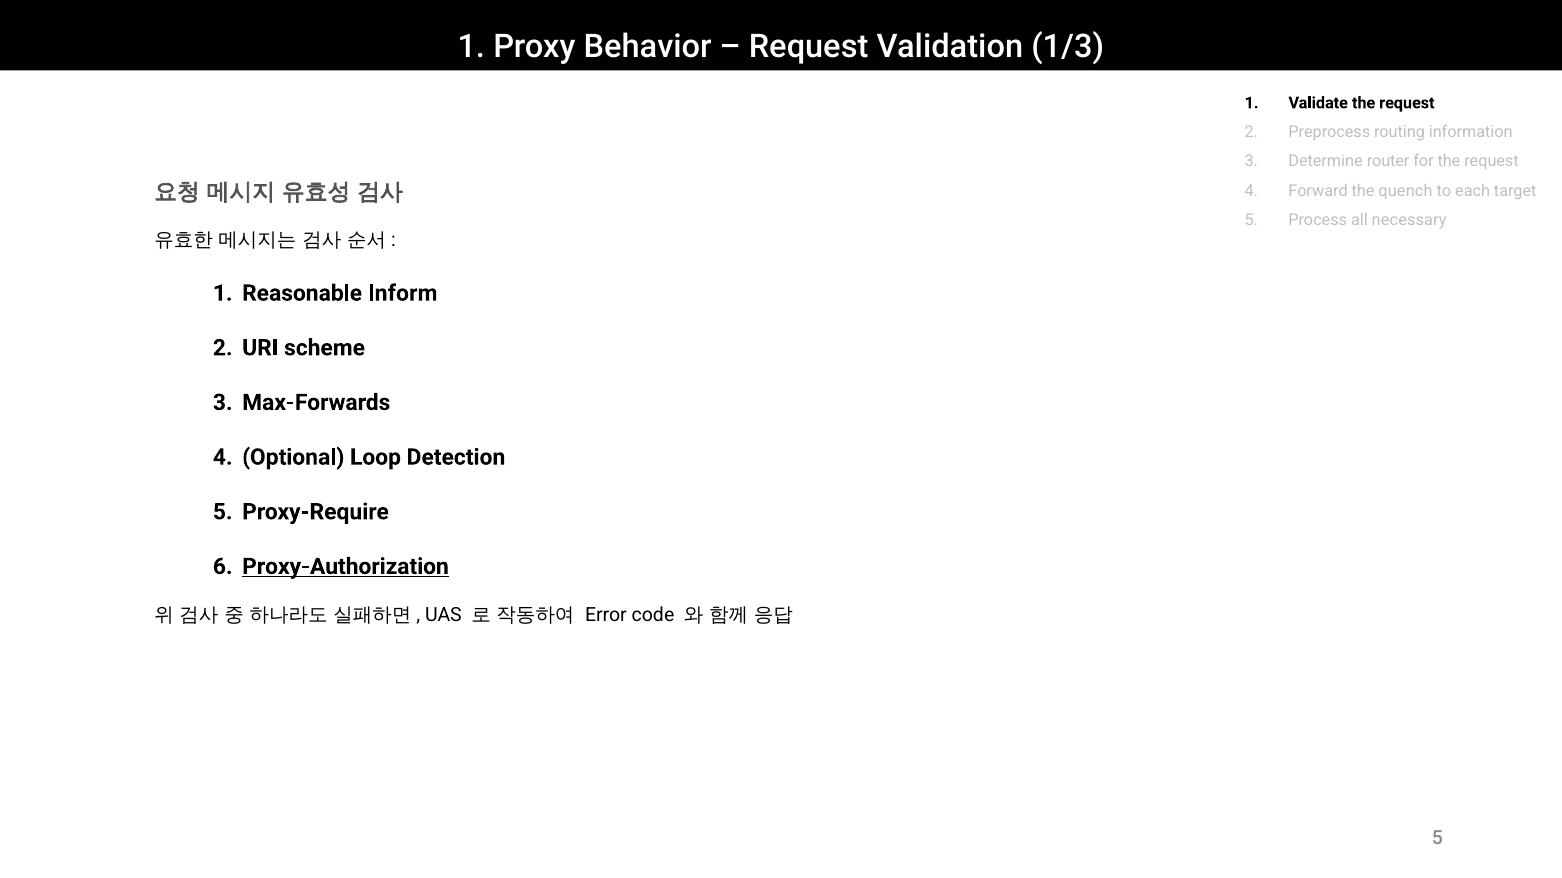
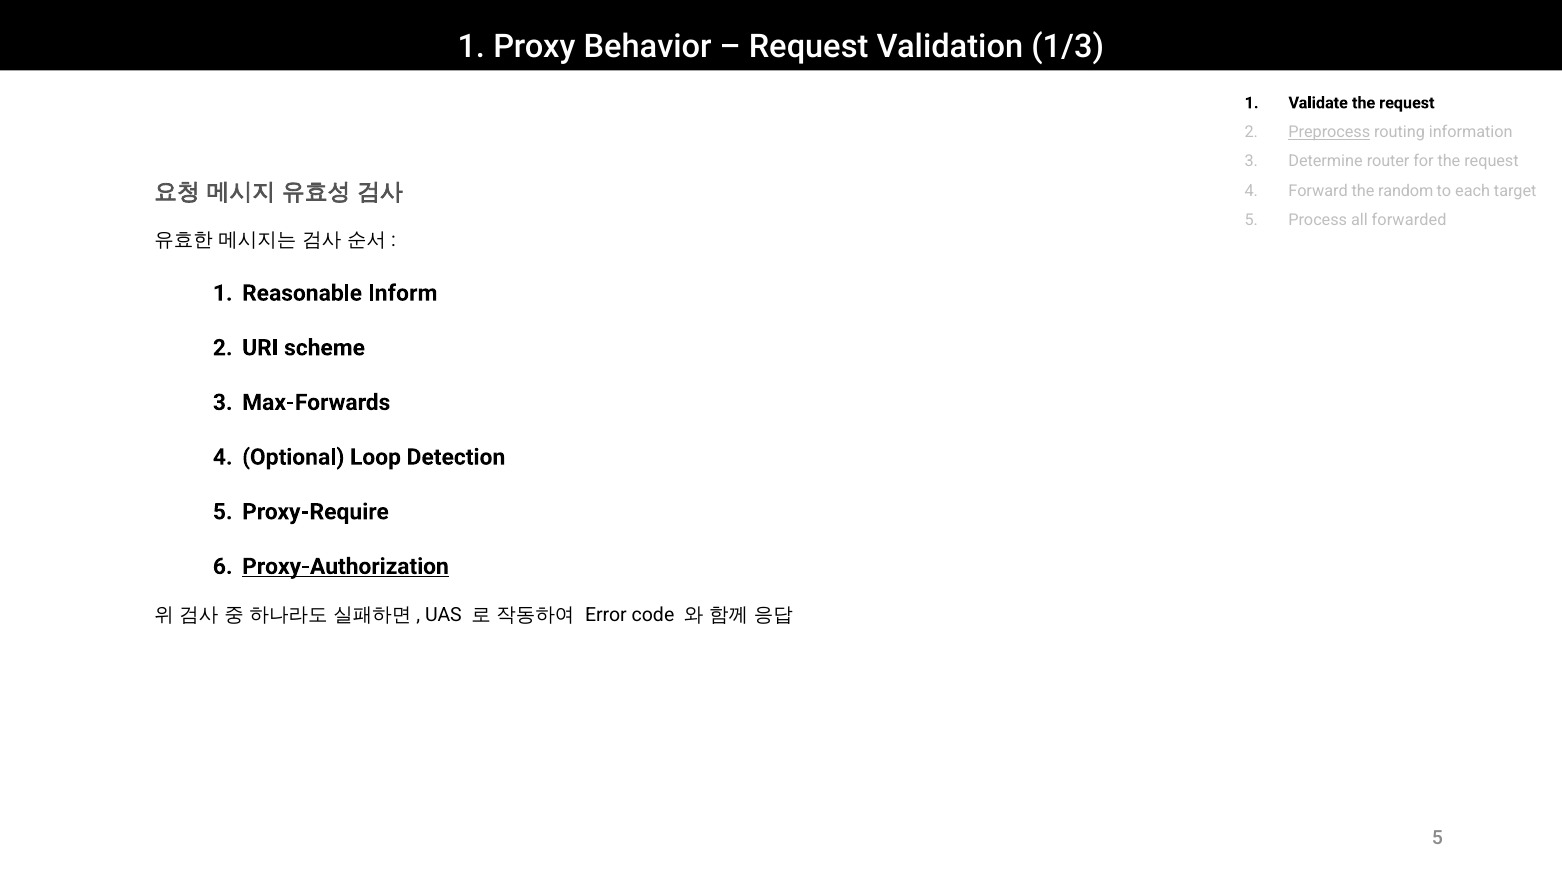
Preprocess underline: none -> present
quench: quench -> random
necessary: necessary -> forwarded
